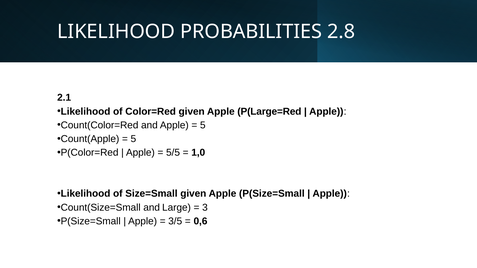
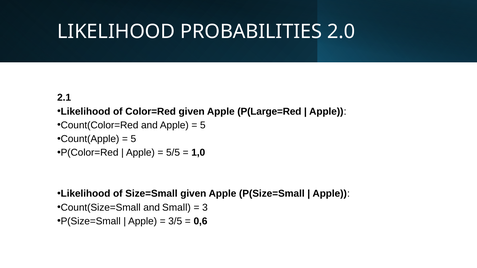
2.8: 2.8 -> 2.0
Large: Large -> Small
